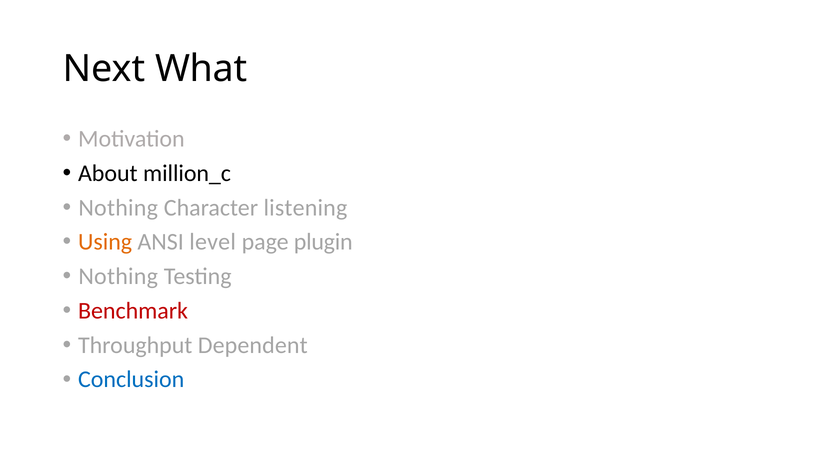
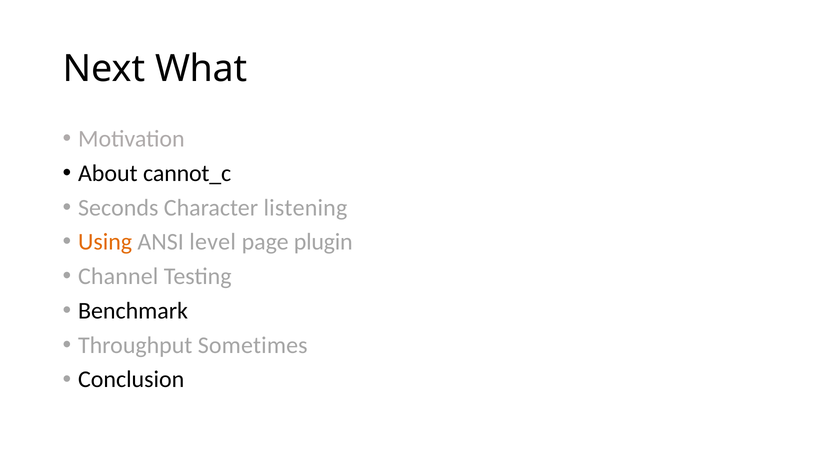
million_c: million_c -> cannot_c
Nothing at (118, 208): Nothing -> Seconds
Nothing at (118, 277): Nothing -> Channel
Benchmark colour: red -> black
Dependent: Dependent -> Sometimes
Conclusion colour: blue -> black
